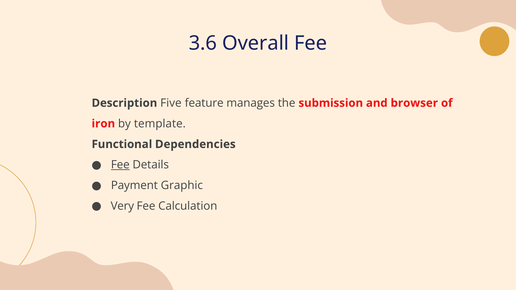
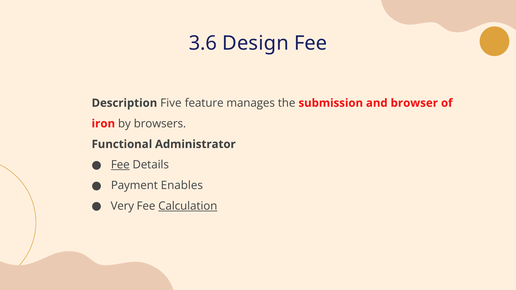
Overall: Overall -> Design
template: template -> browsers
Dependencies: Dependencies -> Administrator
Graphic: Graphic -> Enables
Calculation underline: none -> present
